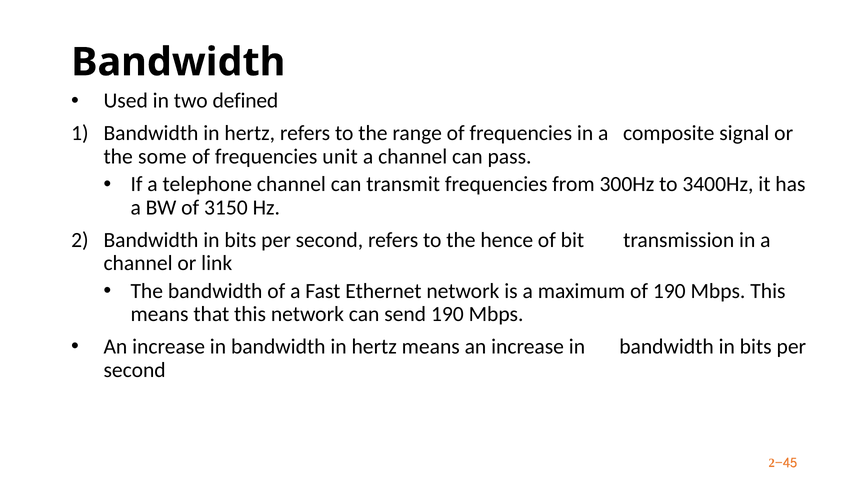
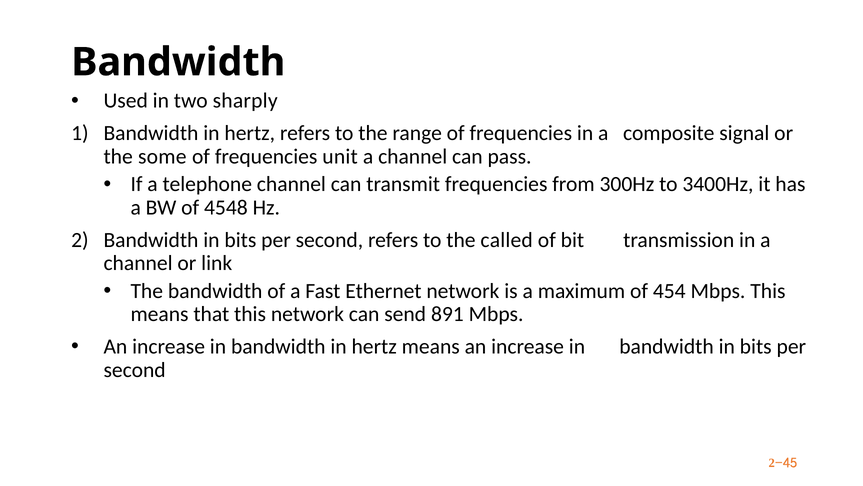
defined: defined -> sharply
3150: 3150 -> 4548
hence: hence -> called
of 190: 190 -> 454
send 190: 190 -> 891
